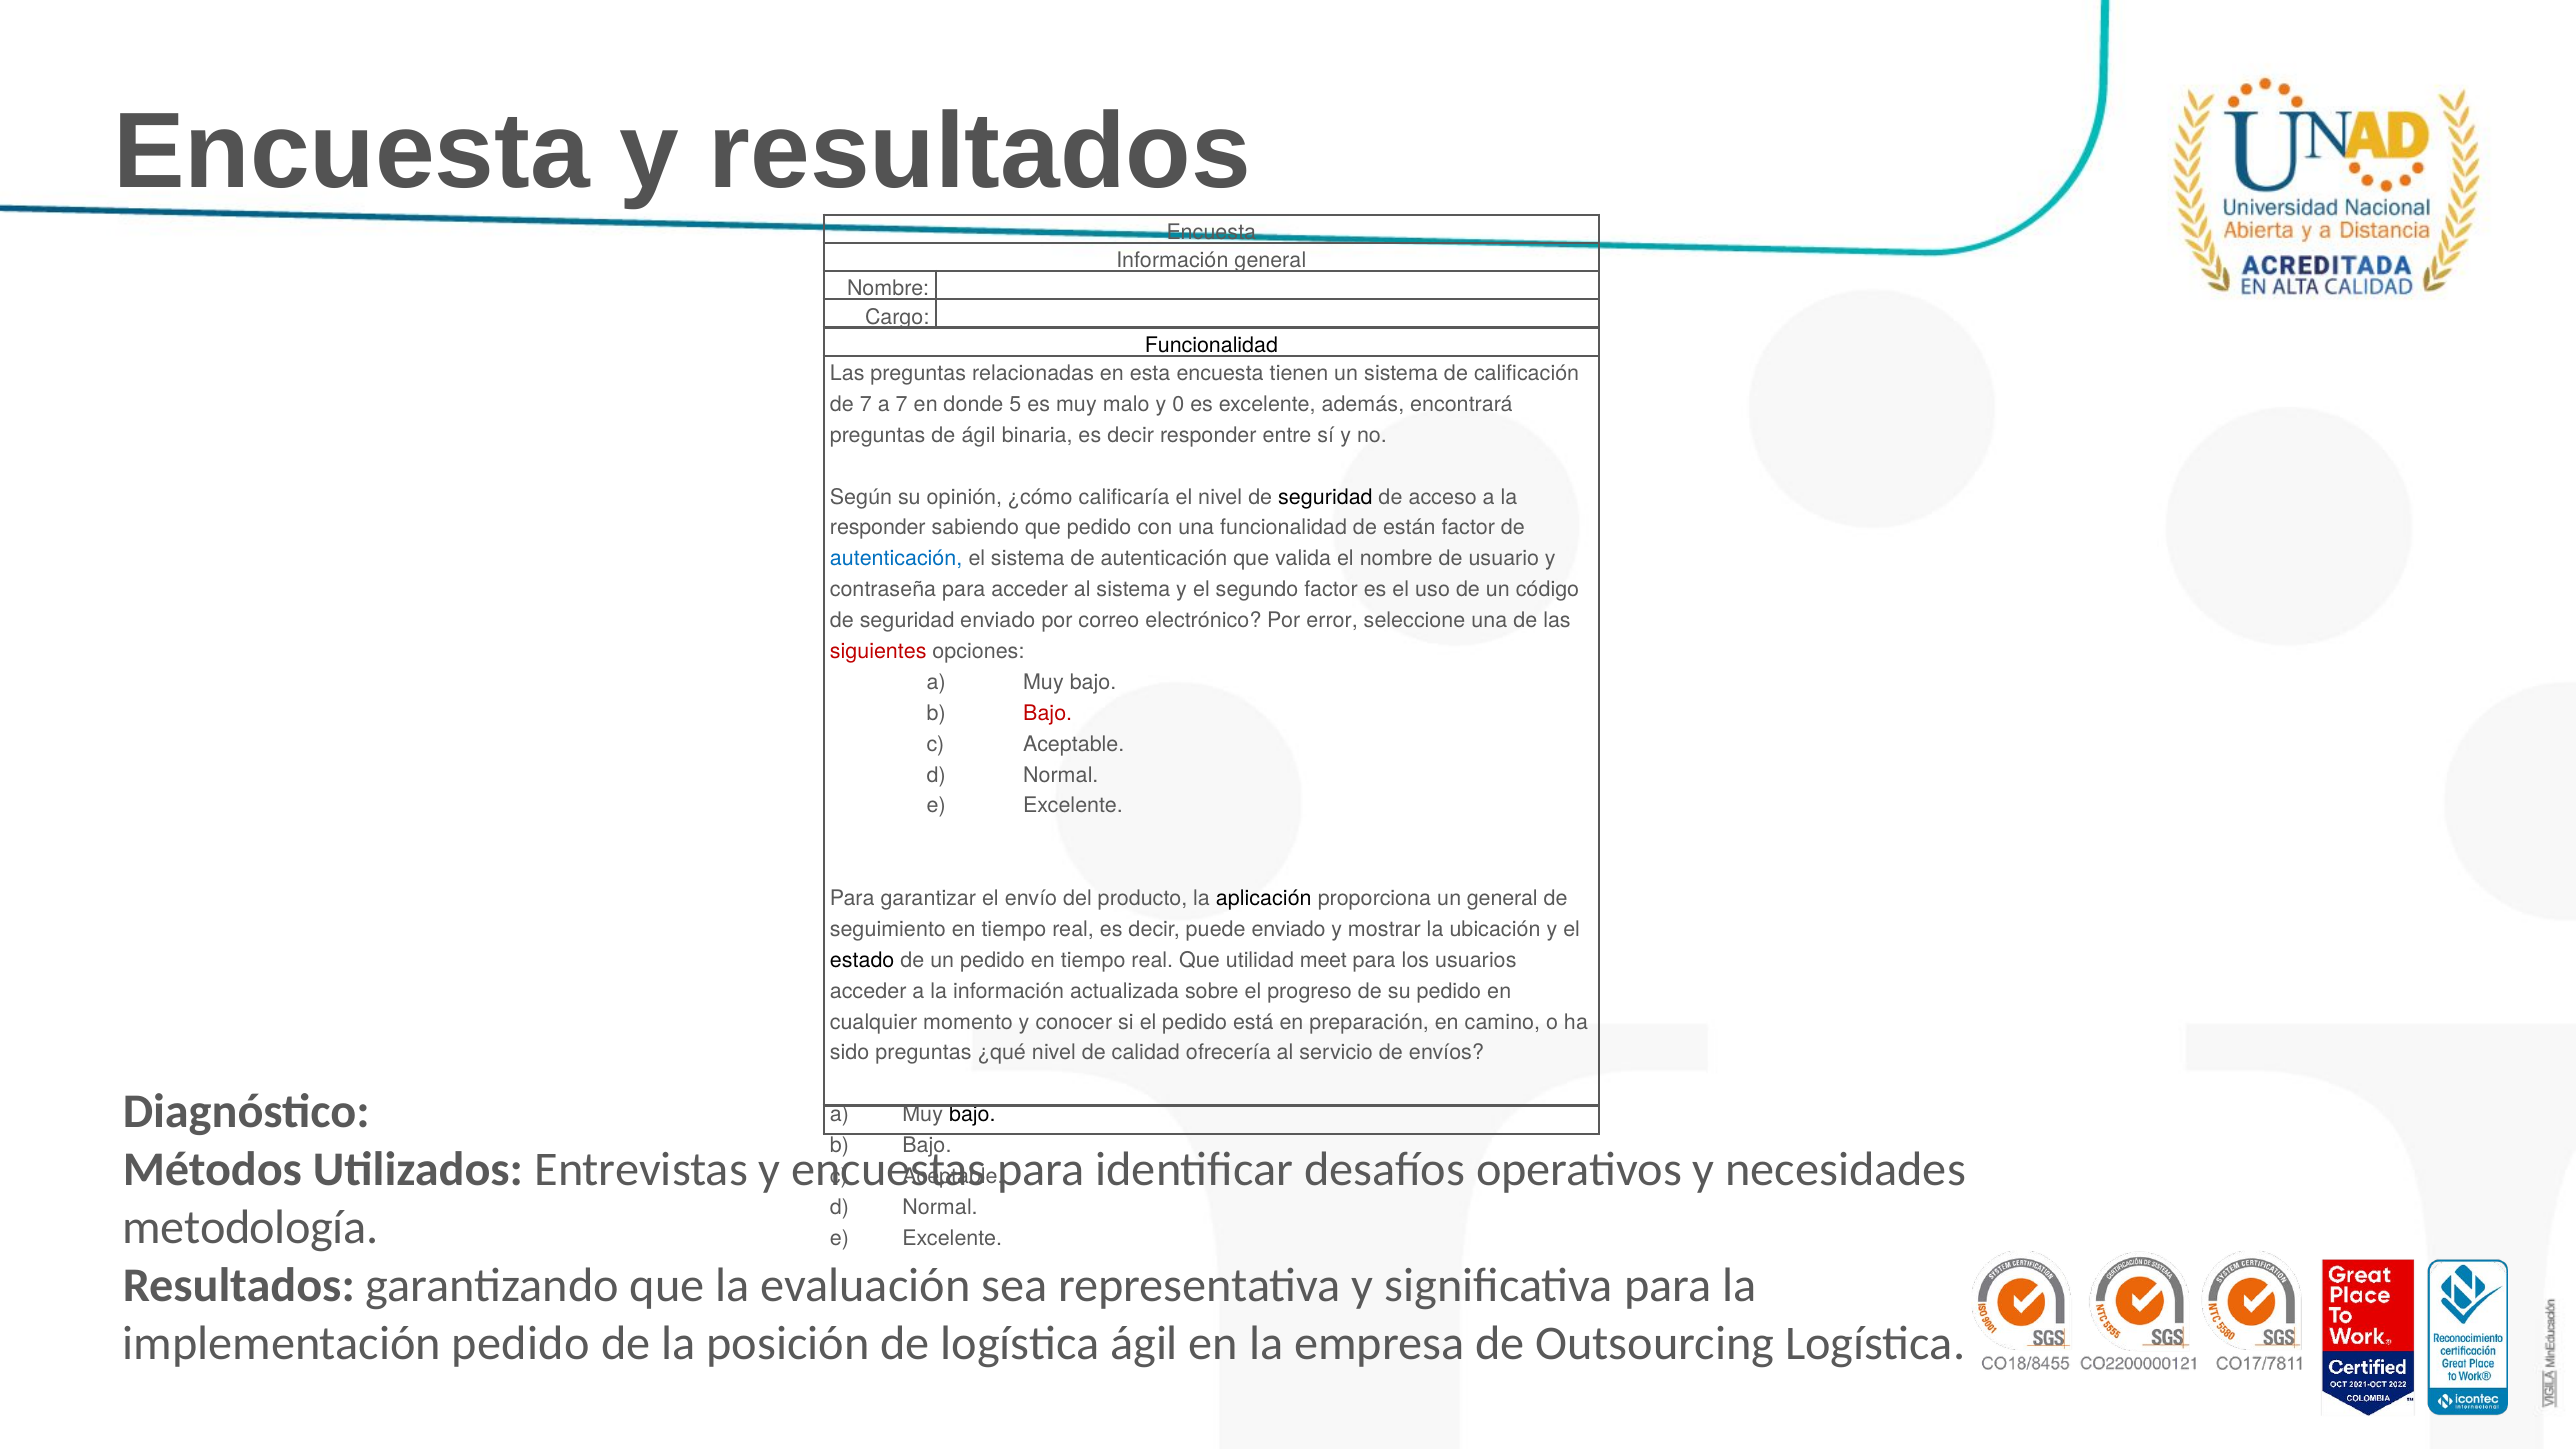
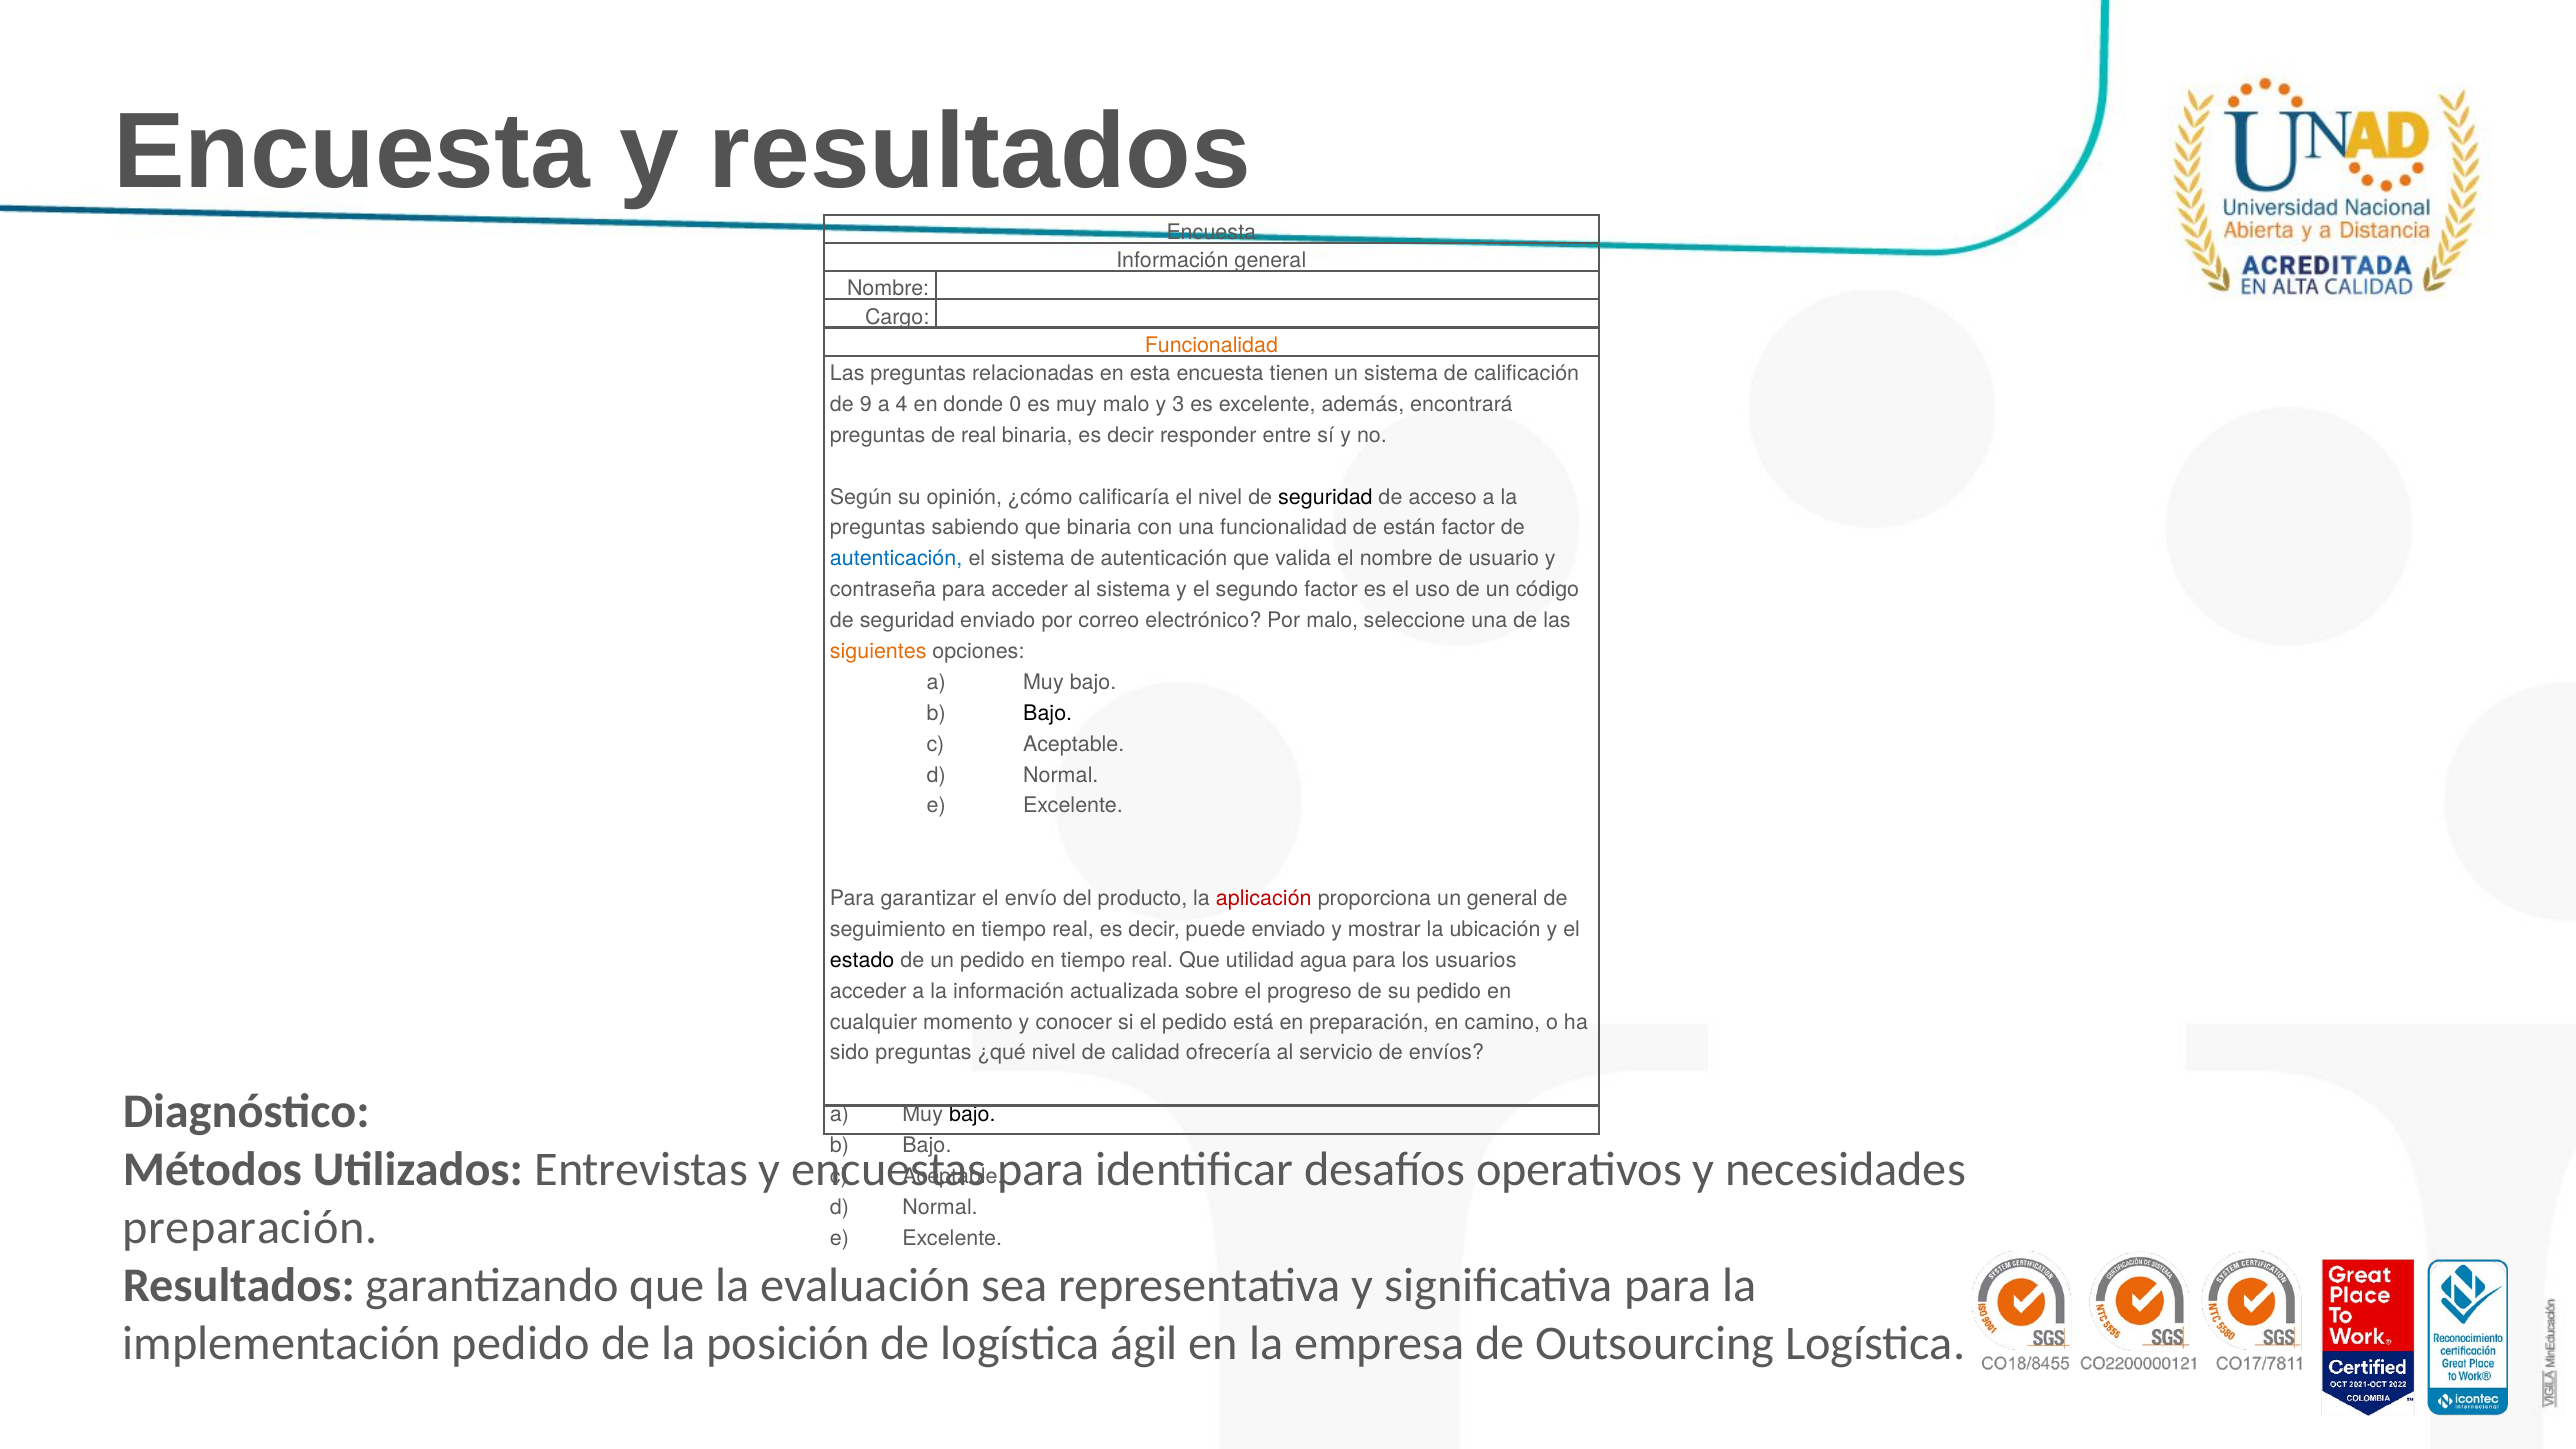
Funcionalidad at (1211, 345) colour: black -> orange
de 7: 7 -> 9
a 7: 7 -> 4
5: 5 -> 0
0: 0 -> 3
de ágil: ágil -> real
responder at (878, 528): responder -> preguntas
que pedido: pedido -> binaria
Por error: error -> malo
siguientes colour: red -> orange
Bajo at (1048, 713) colour: red -> black
aplicación colour: black -> red
meet: meet -> agua
metodología at (251, 1227): metodología -> preparación
